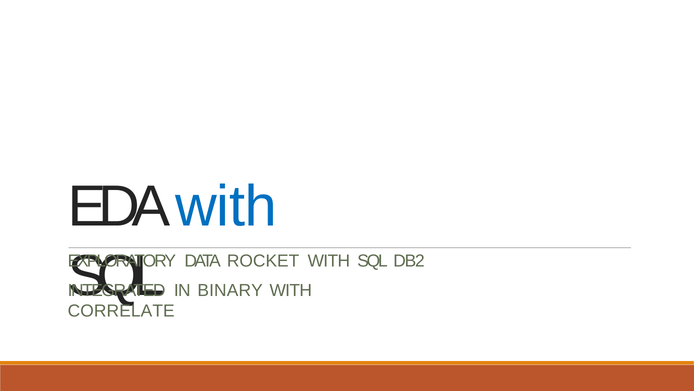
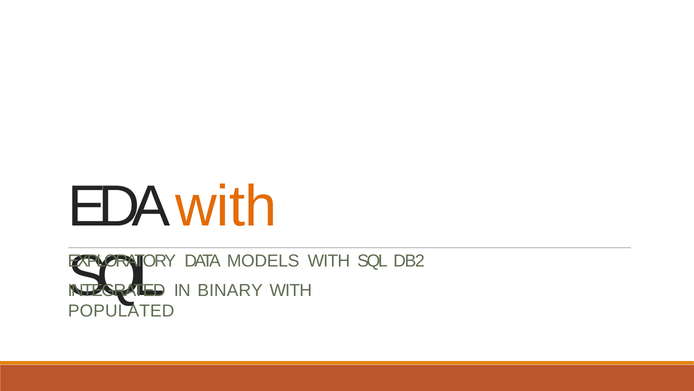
with at (226, 206) colour: blue -> orange
ROCKET: ROCKET -> MODELS
CORRELATE: CORRELATE -> POPULATED
